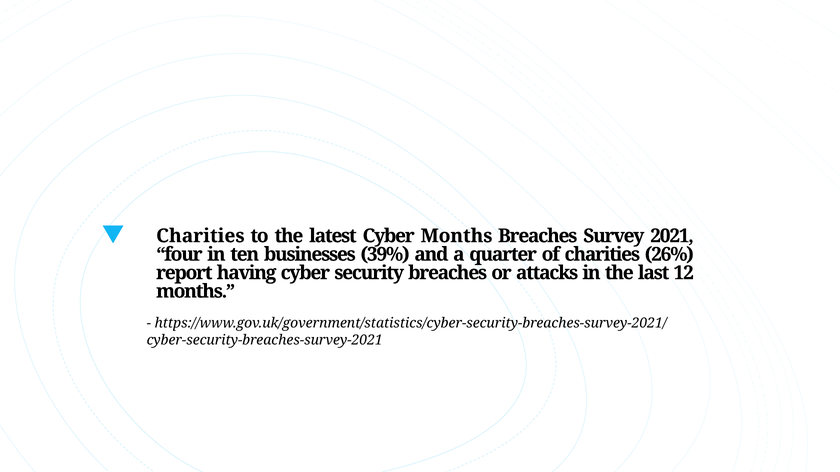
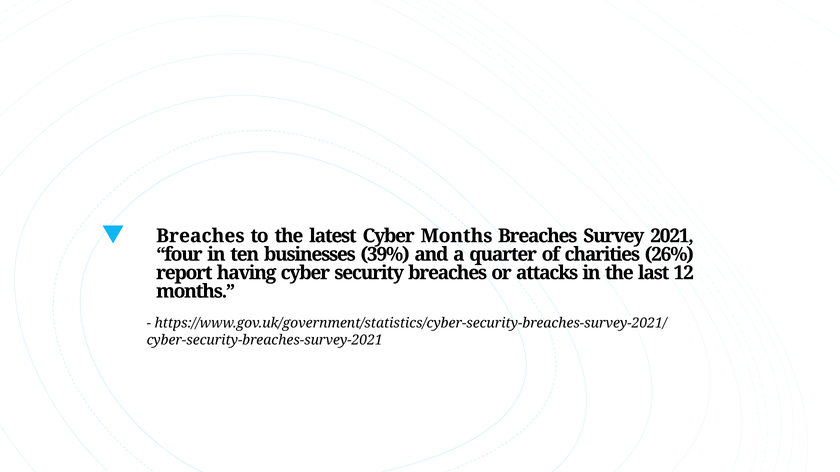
Charities at (200, 236): Charities -> Breaches
